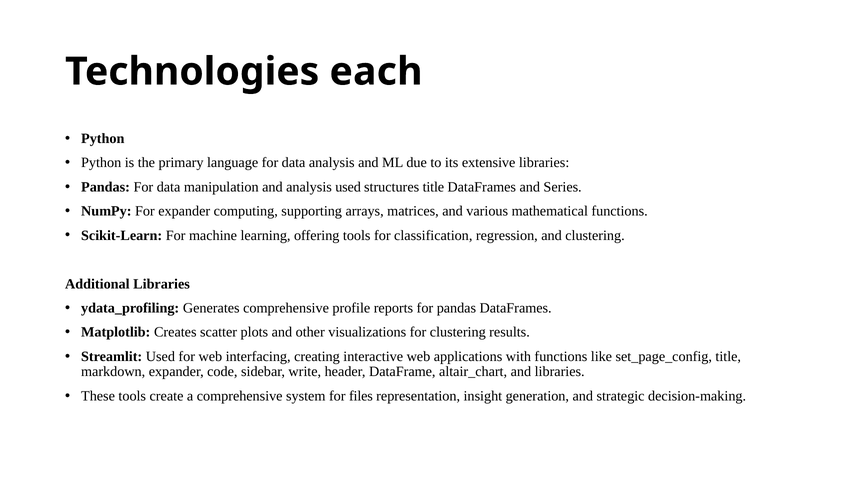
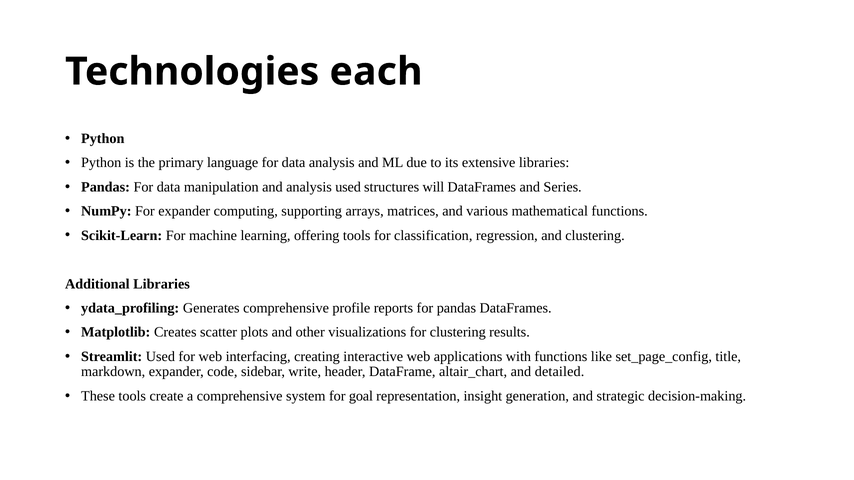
structures title: title -> will
and libraries: libraries -> detailed
files: files -> goal
